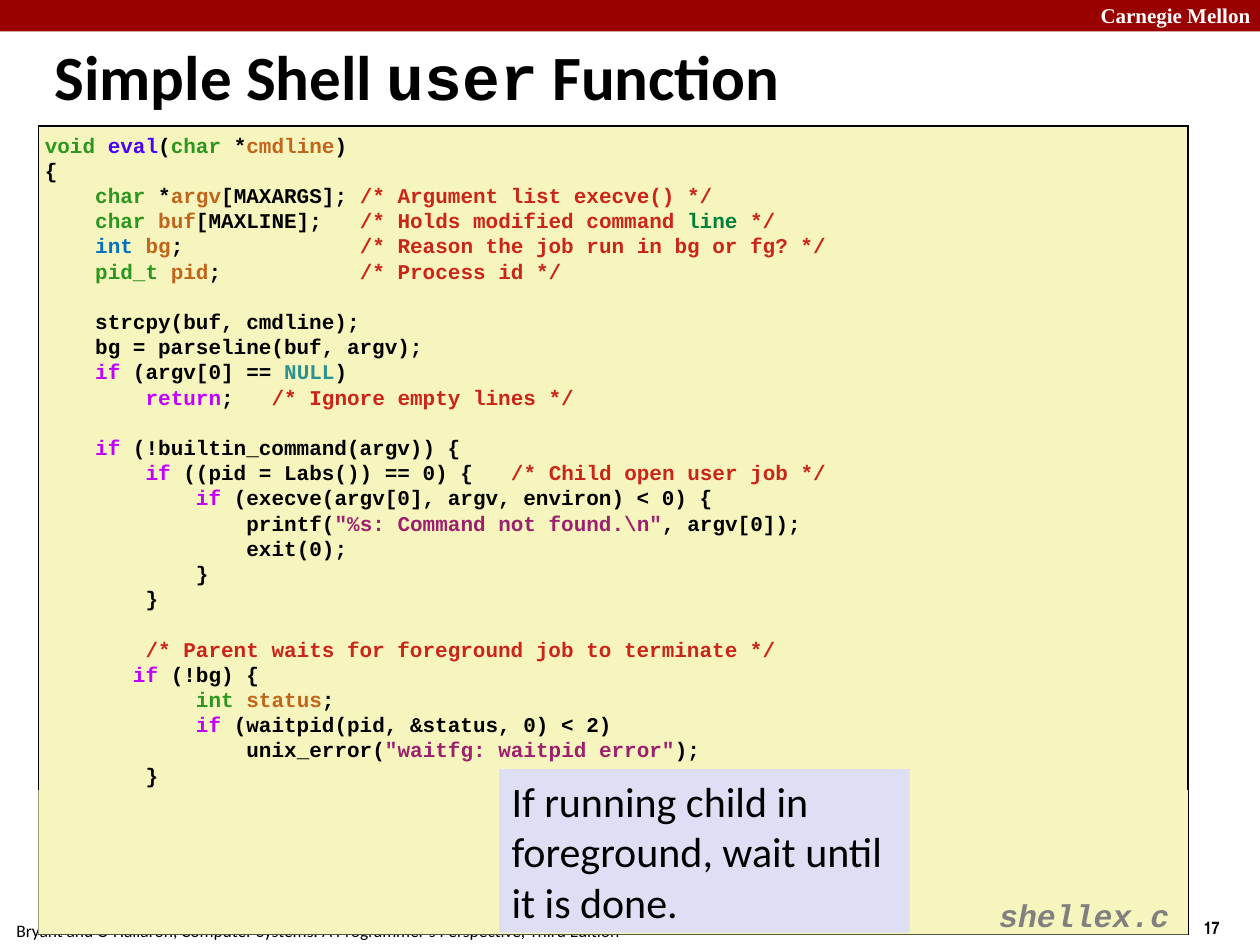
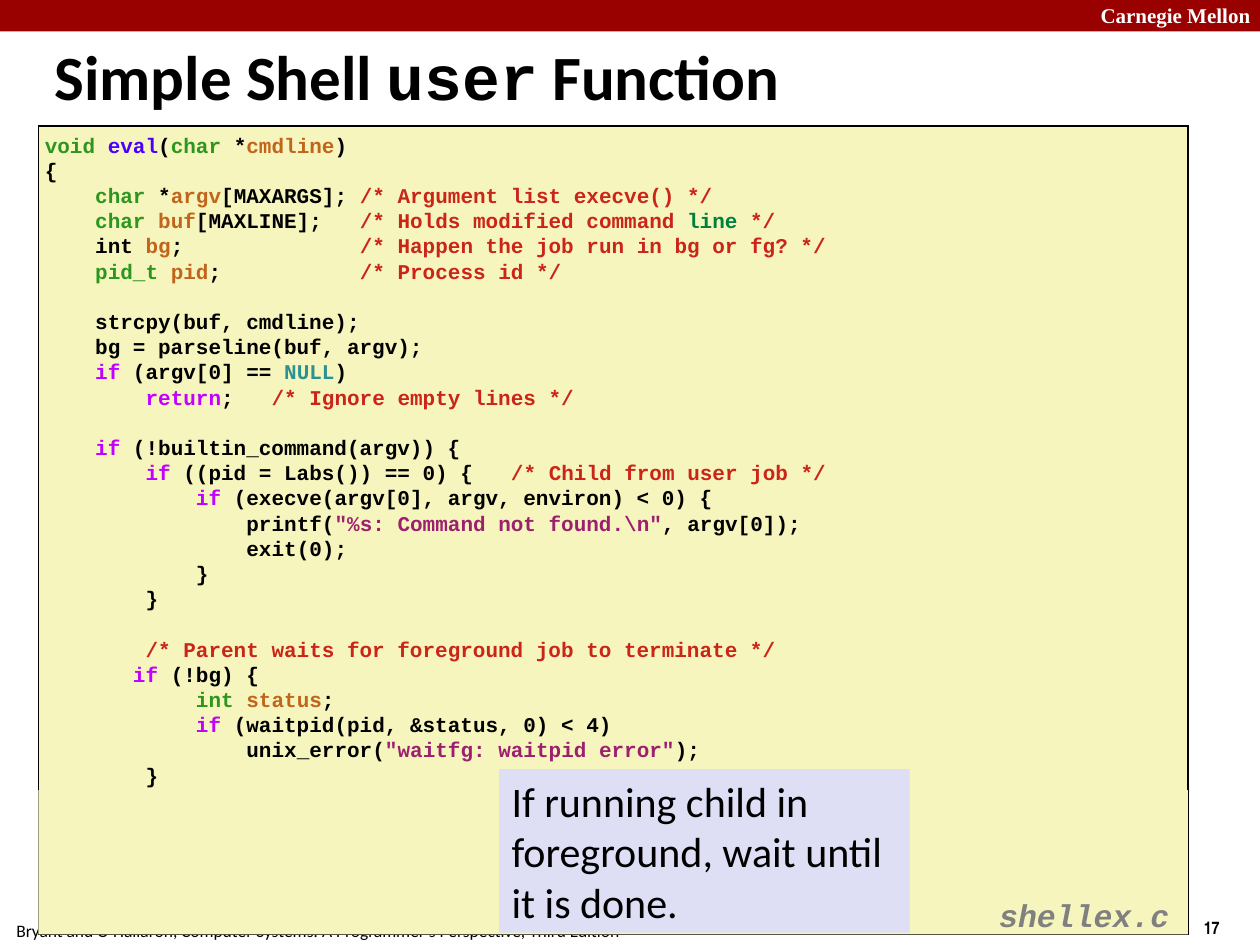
int at (114, 247) colour: blue -> black
Reason: Reason -> Happen
open: open -> from
2: 2 -> 4
